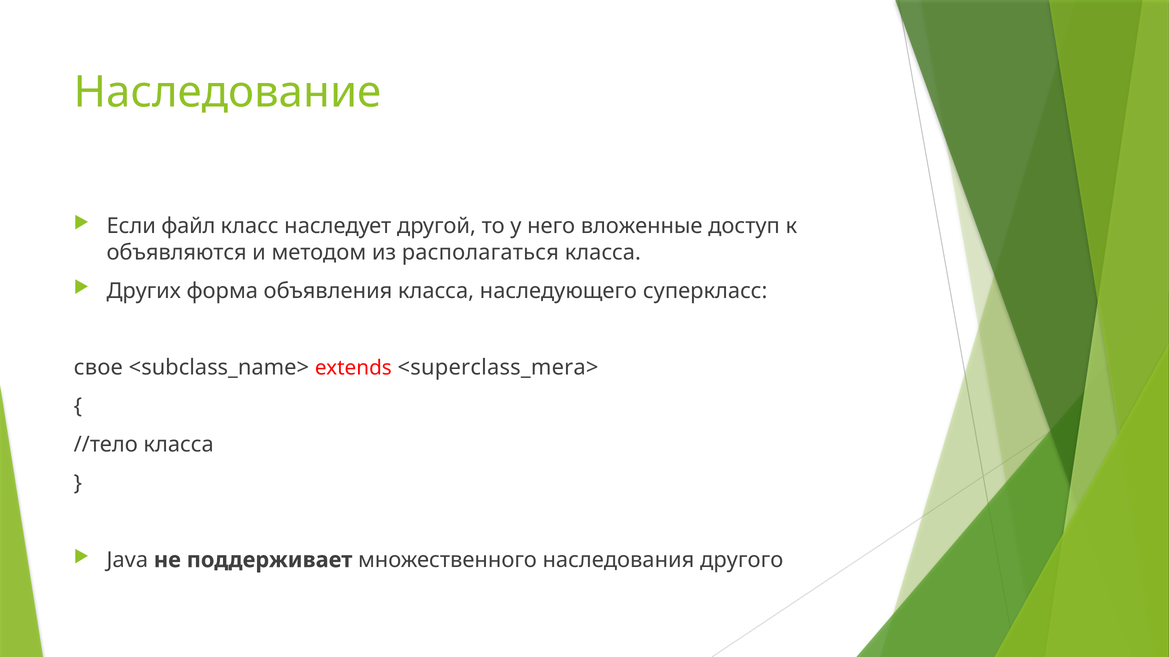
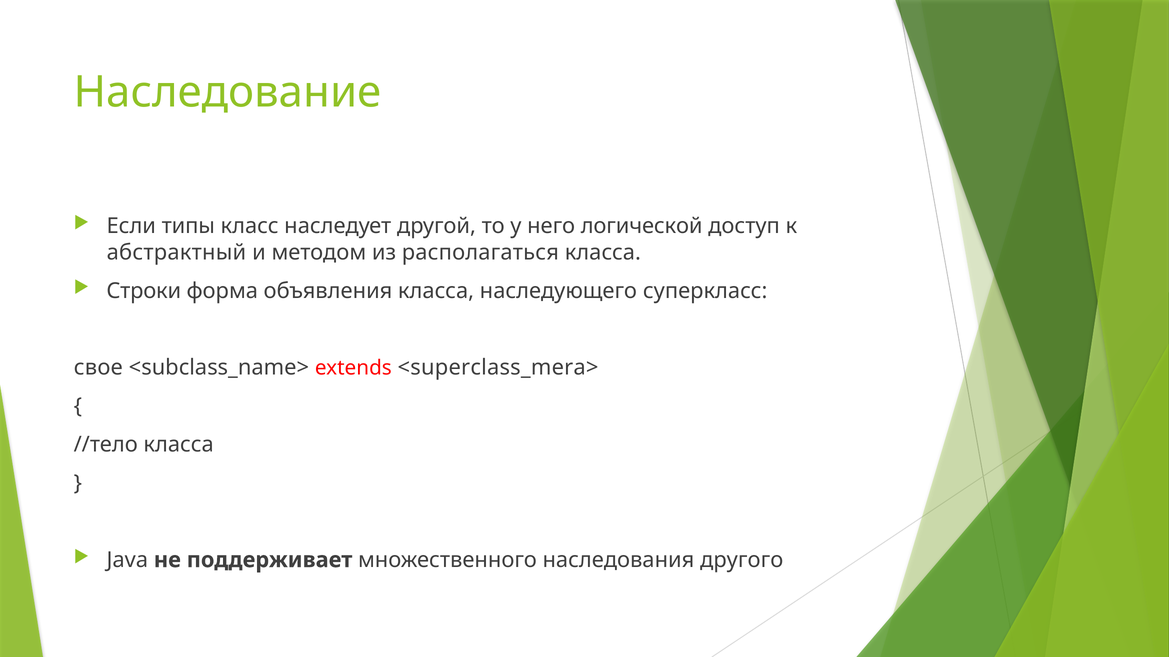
файл: файл -> типы
вложенные: вложенные -> логической
объявляются: объявляются -> абстрактный
Других: Других -> Строки
